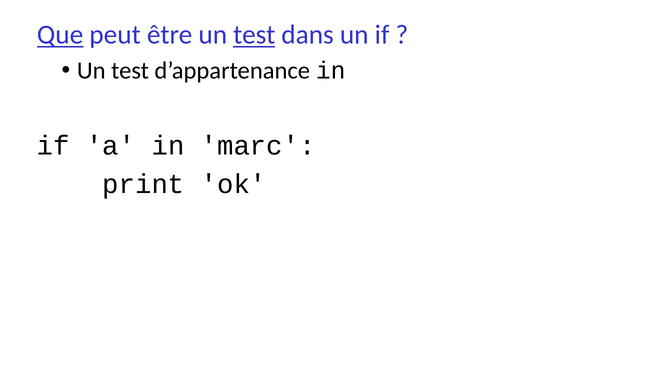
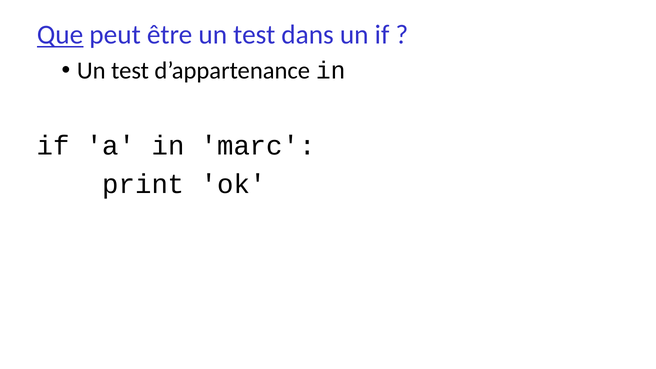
test at (254, 35) underline: present -> none
